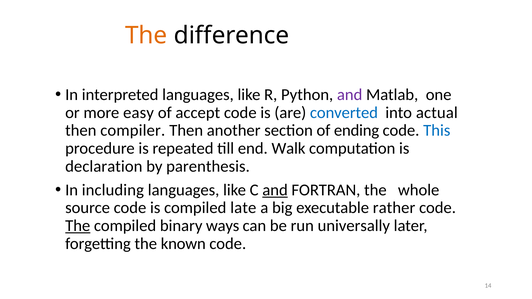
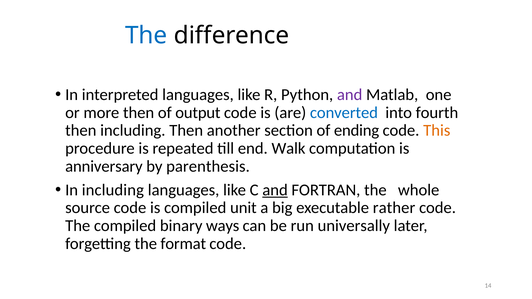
The at (146, 36) colour: orange -> blue
more easy: easy -> then
accept: accept -> output
actual: actual -> fourth
then compiler: compiler -> including
This colour: blue -> orange
declaration: declaration -> anniversary
late: late -> unit
The at (78, 226) underline: present -> none
known: known -> format
